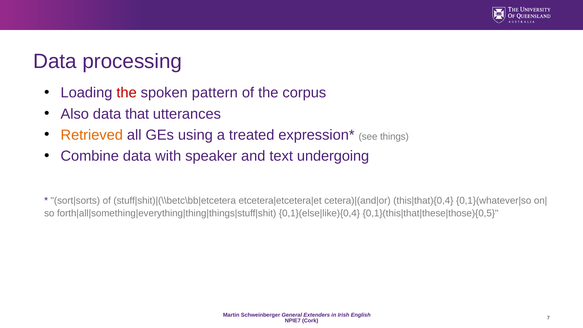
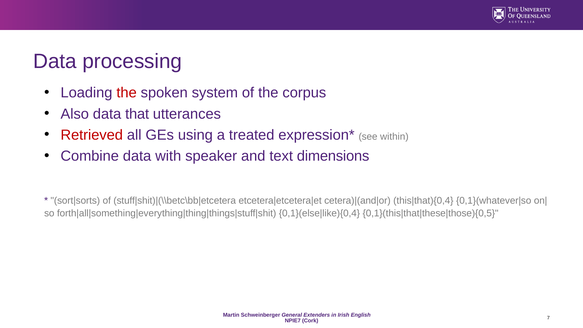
pattern: pattern -> system
Retrieved colour: orange -> red
things: things -> within
undergoing: undergoing -> dimensions
